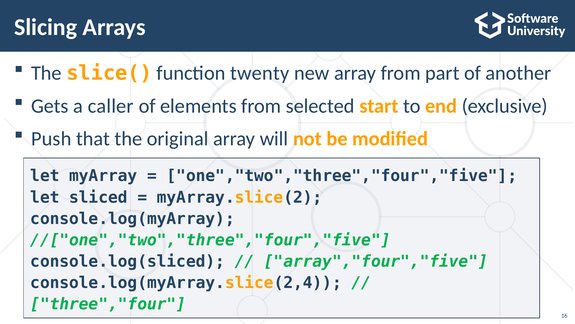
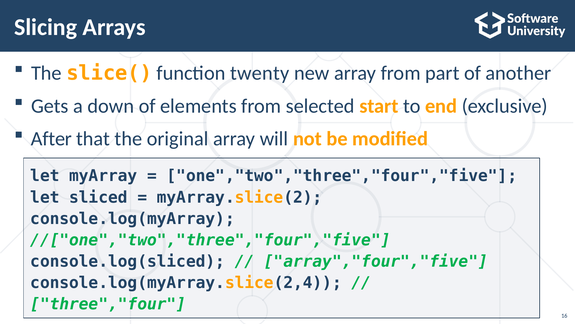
caller: caller -> down
Push: Push -> After
